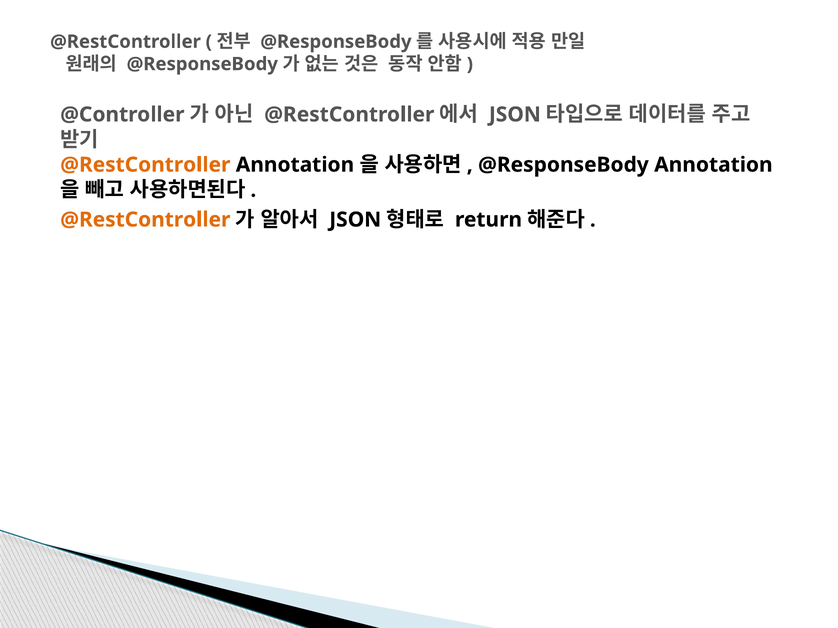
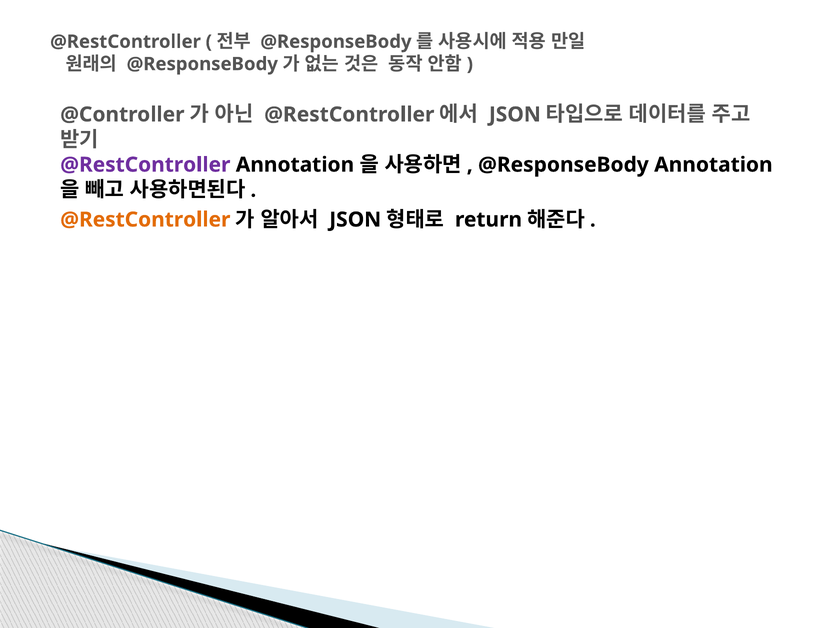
@RestController at (145, 165) colour: orange -> purple
